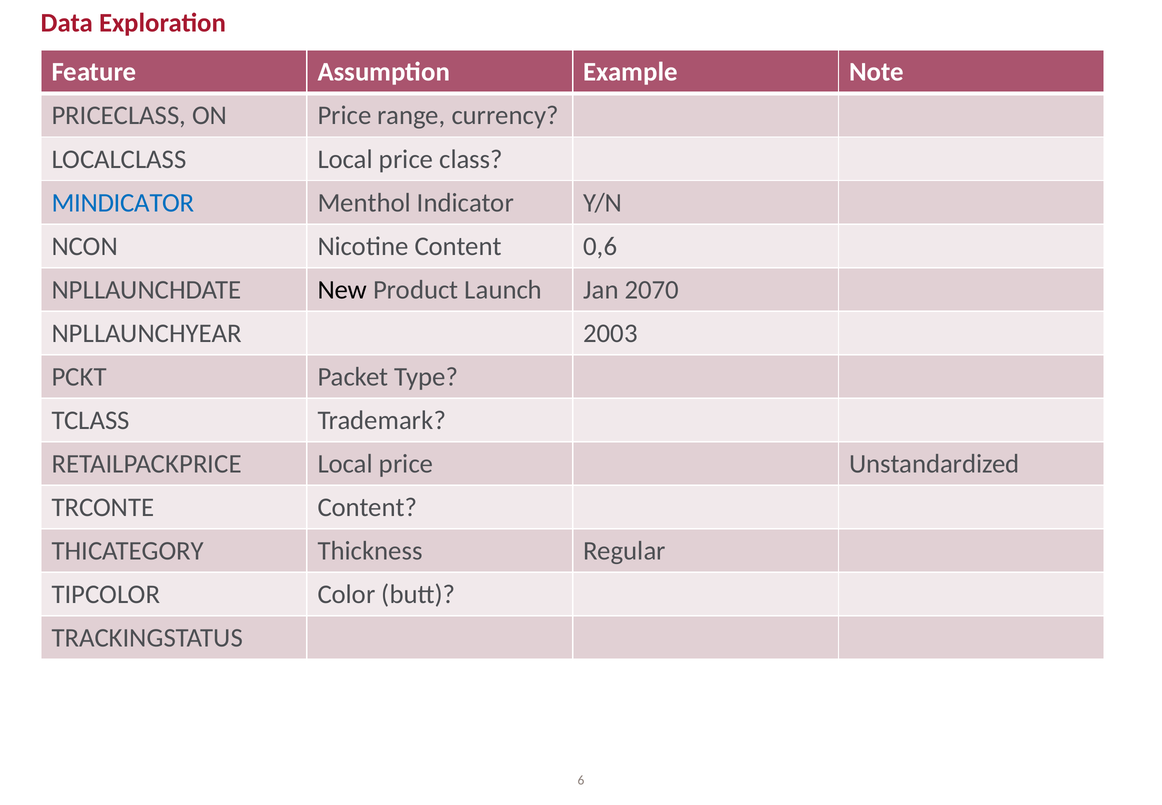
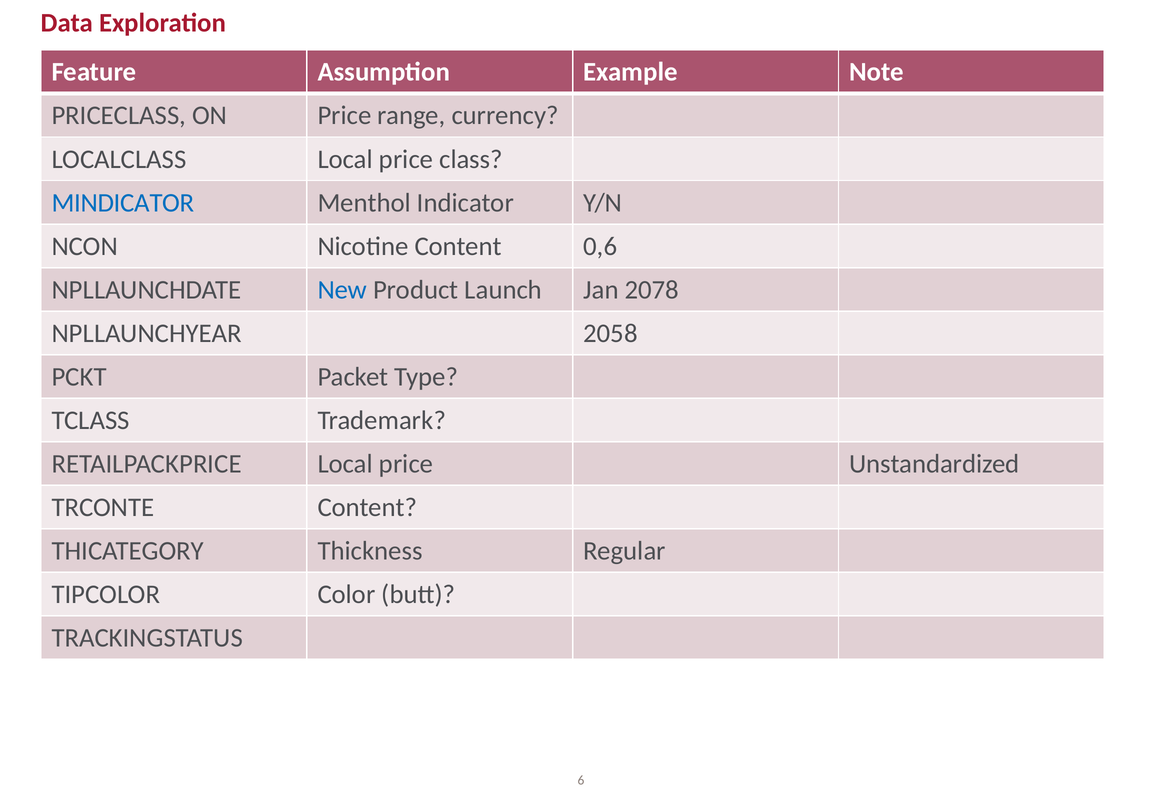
New colour: black -> blue
2070: 2070 -> 2078
2003: 2003 -> 2058
